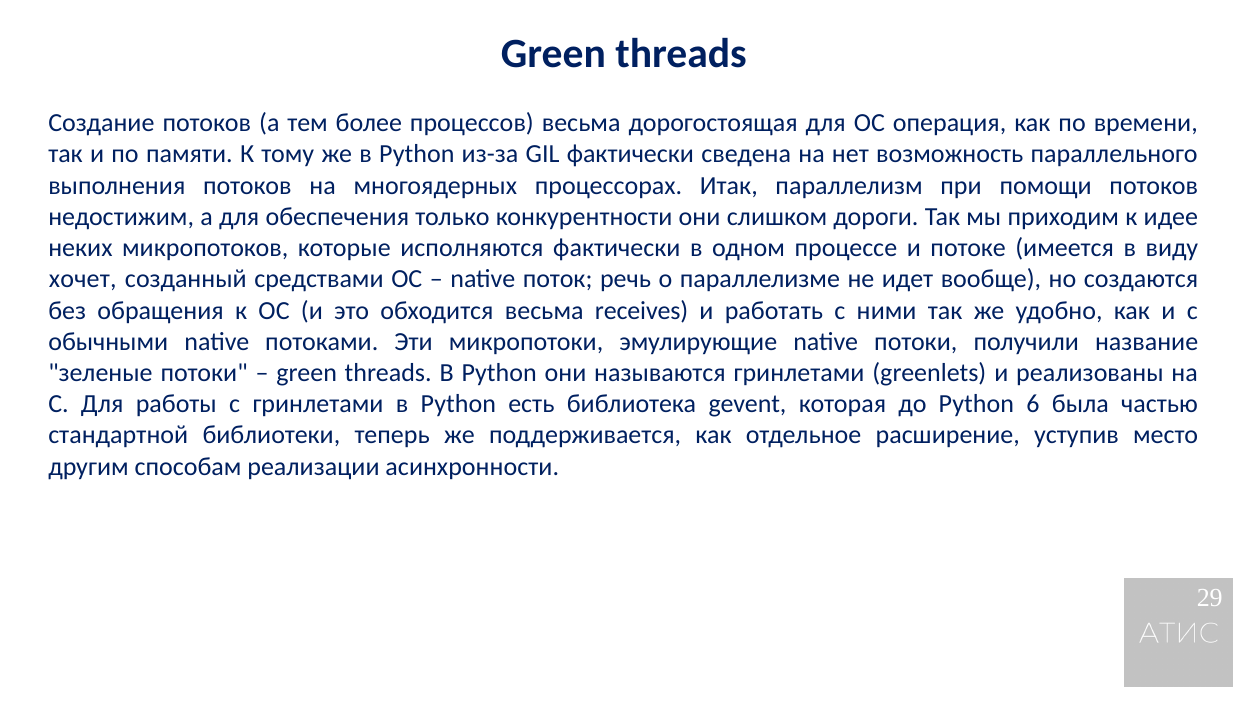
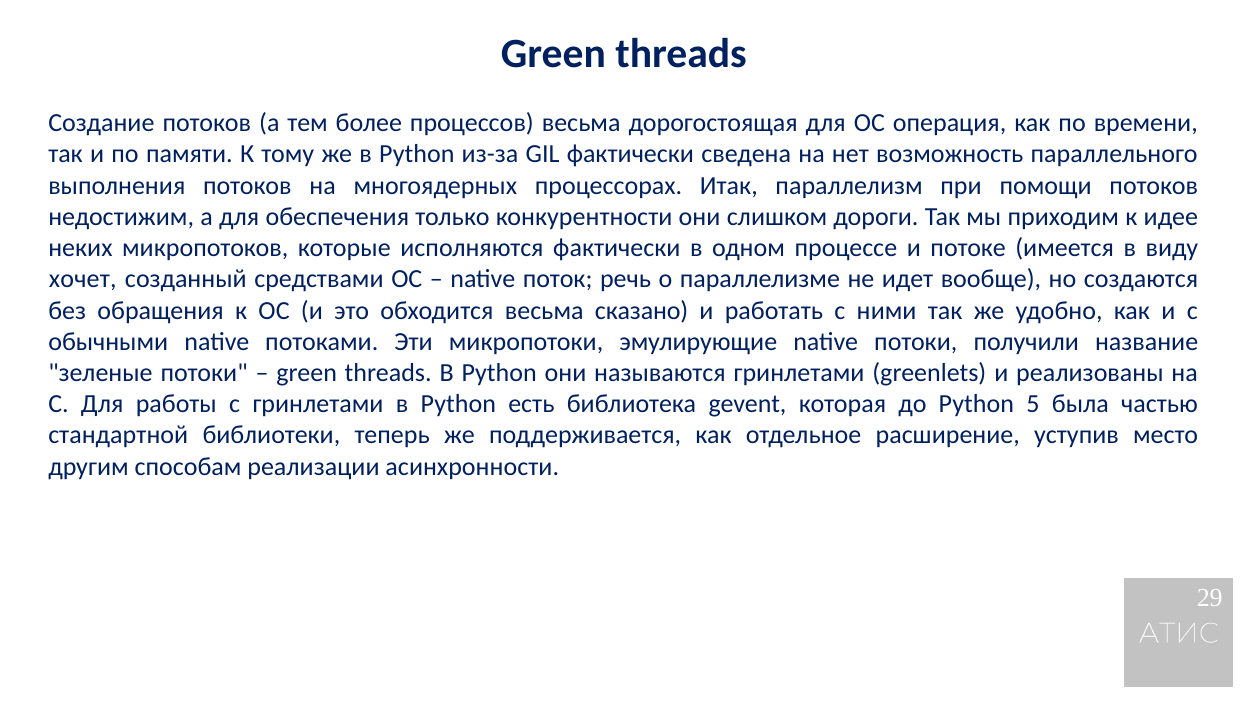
receives: receives -> сказано
6: 6 -> 5
